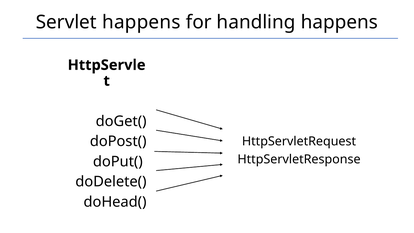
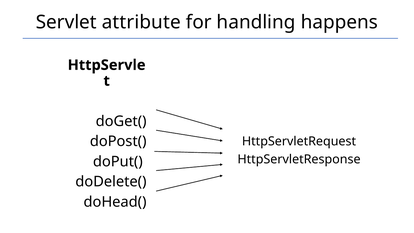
Servlet happens: happens -> attribute
